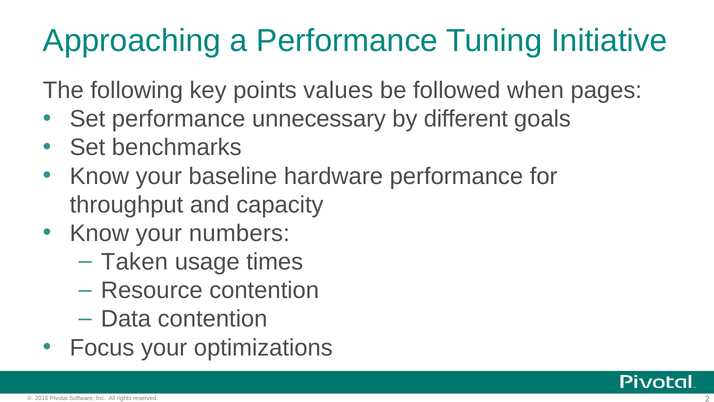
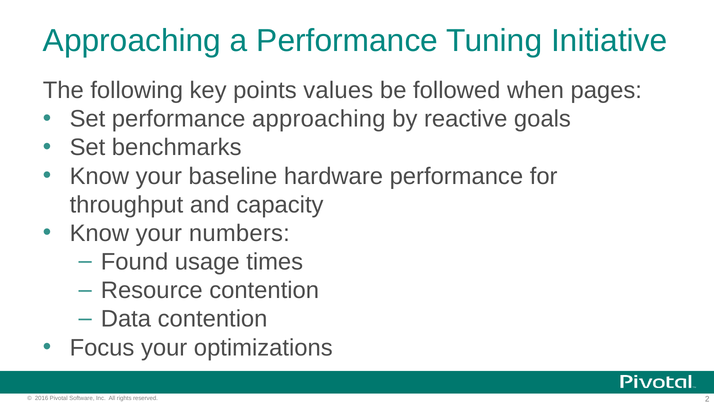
performance unnecessary: unnecessary -> approaching
different: different -> reactive
Taken: Taken -> Found
